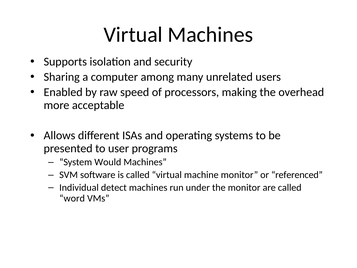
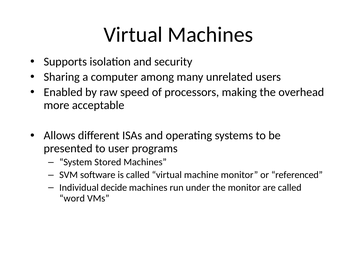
Would: Would -> Stored
detect: detect -> decide
